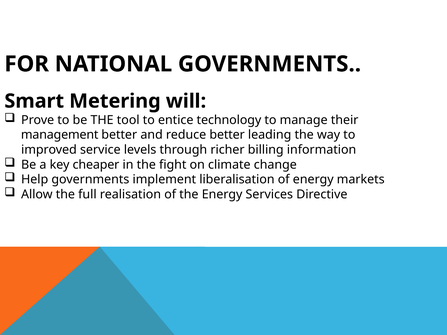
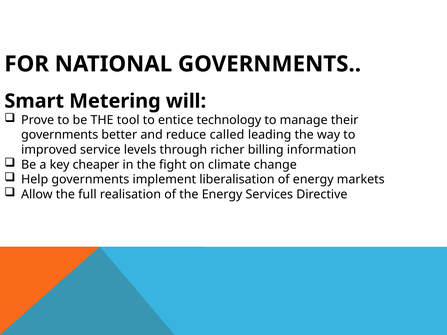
management at (60, 135): management -> governments
reduce better: better -> called
